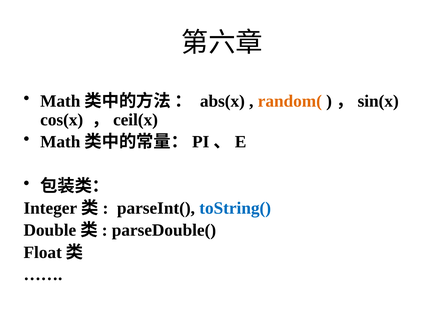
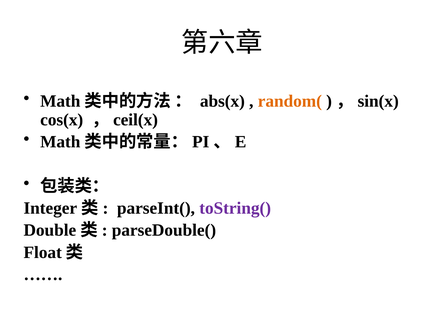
toString( colour: blue -> purple
